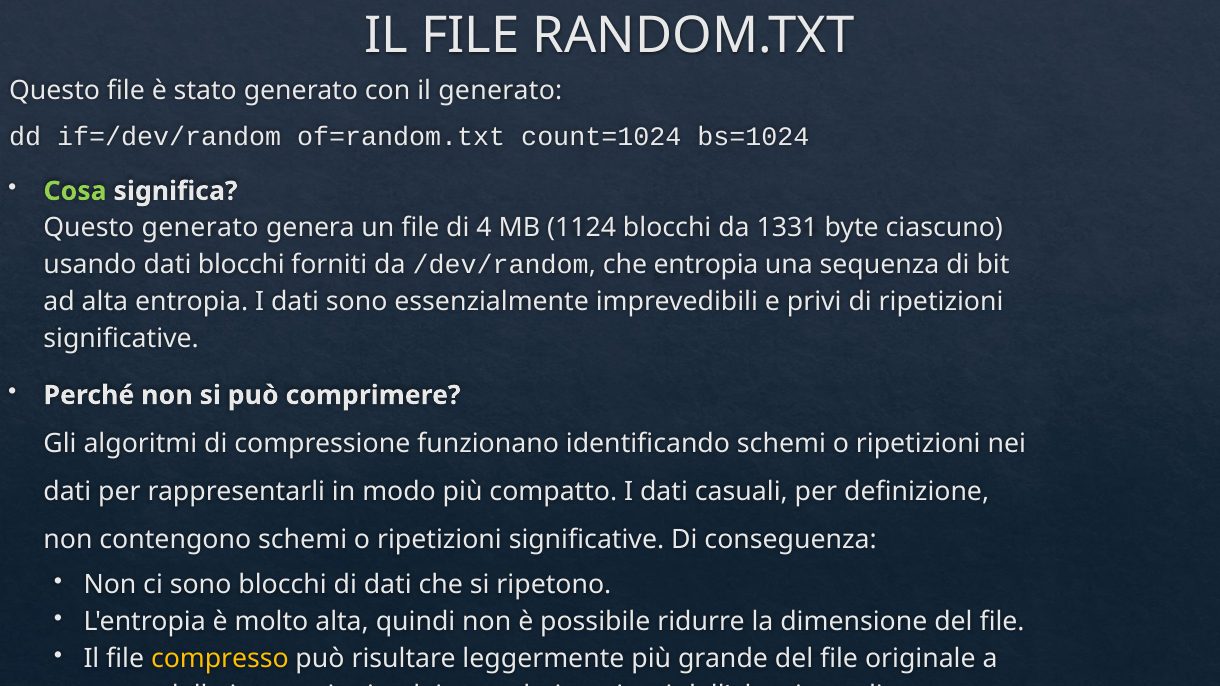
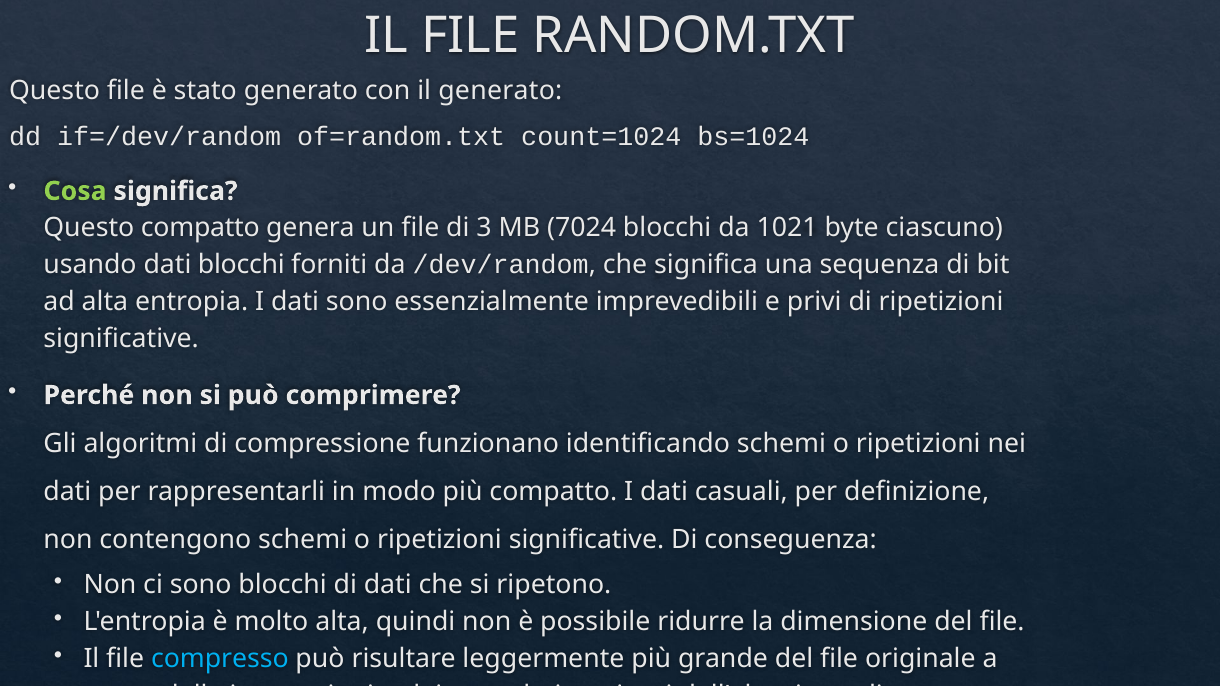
Questo generato: generato -> compatto
4: 4 -> 3
1124: 1124 -> 7024
1331: 1331 -> 1021
che entropia: entropia -> significa
compresso colour: yellow -> light blue
